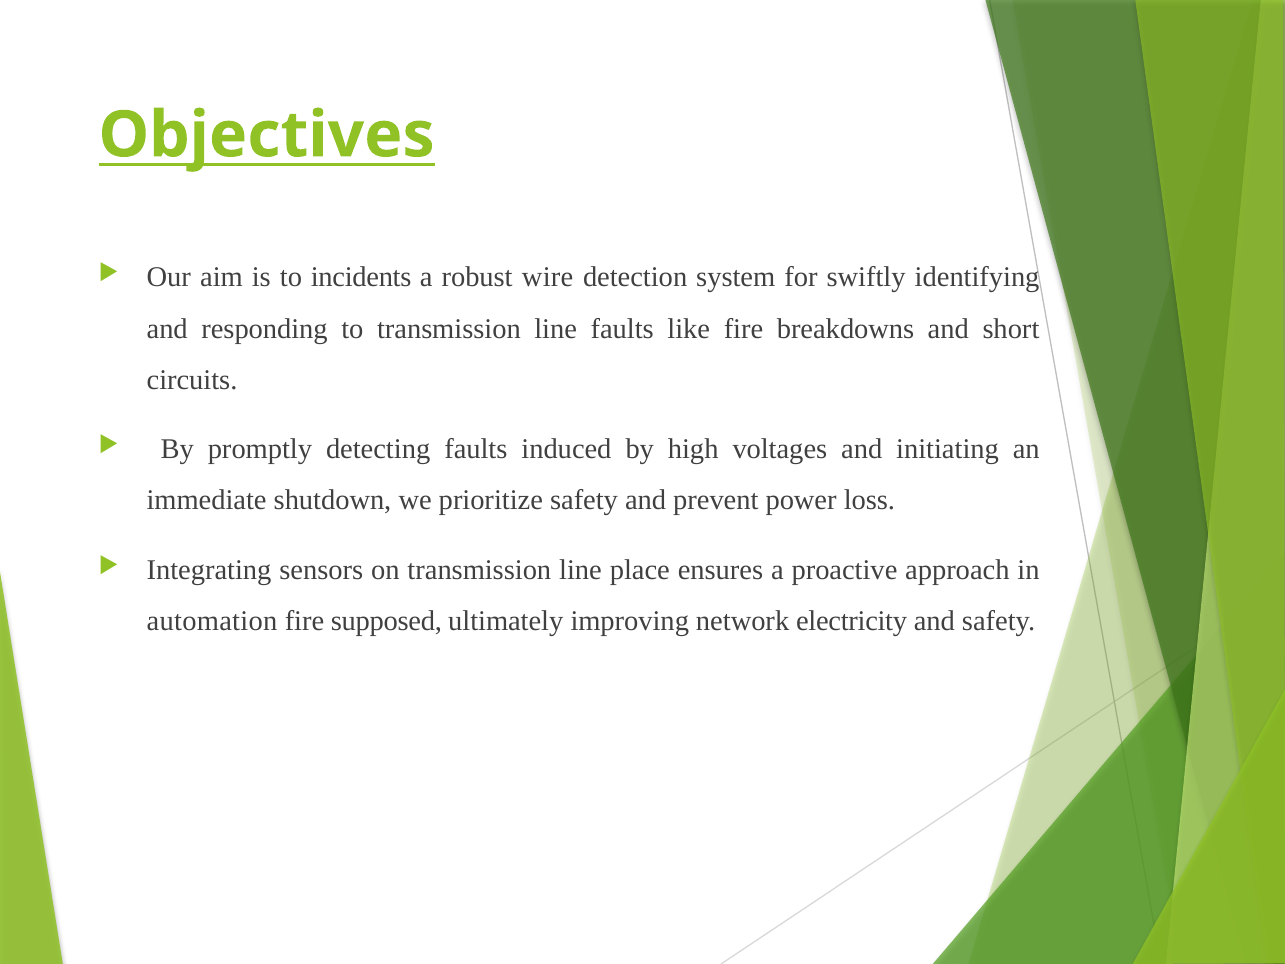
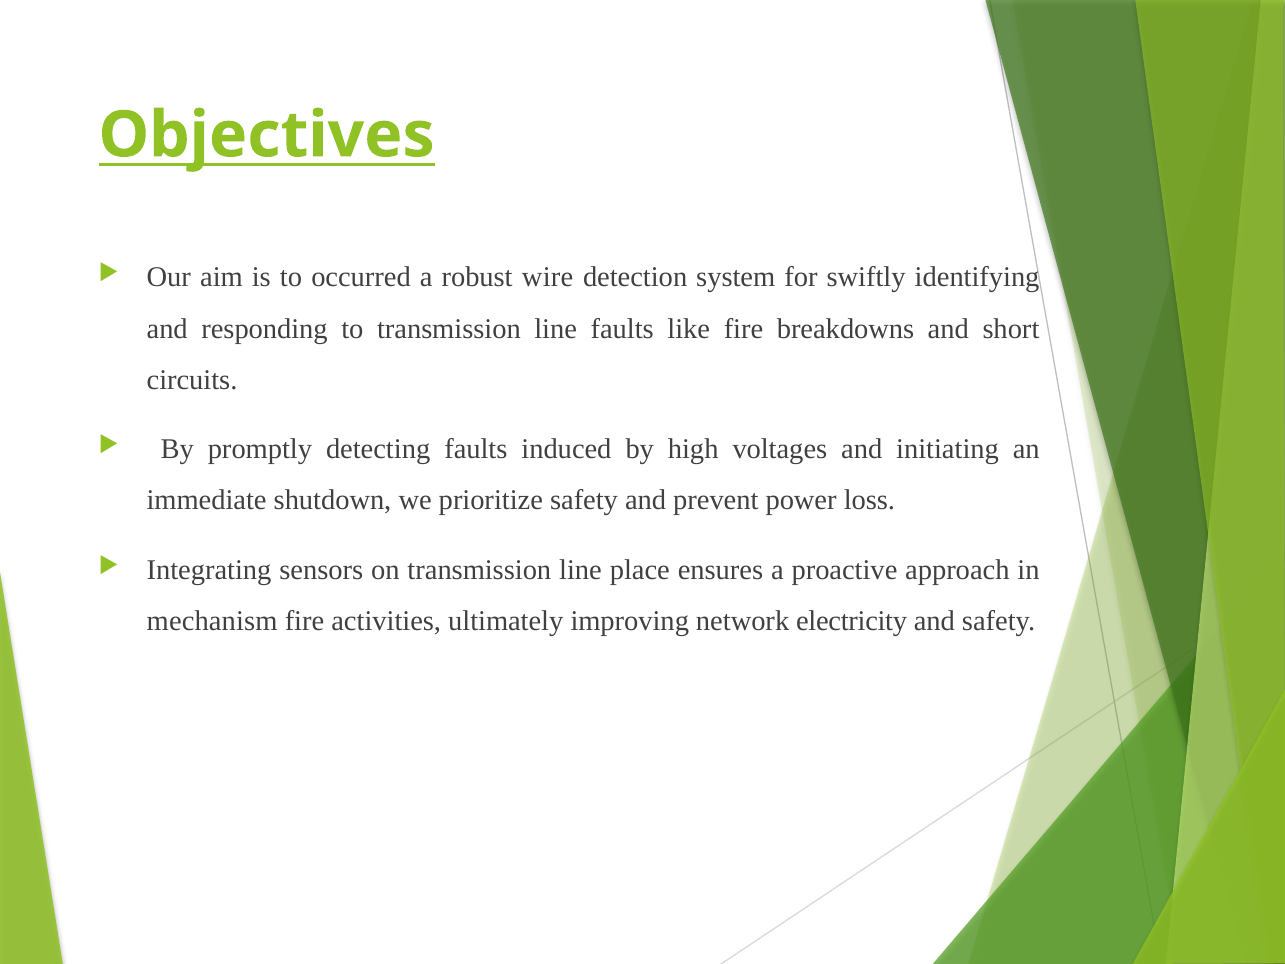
incidents: incidents -> occurred
automation: automation -> mechanism
supposed: supposed -> activities
